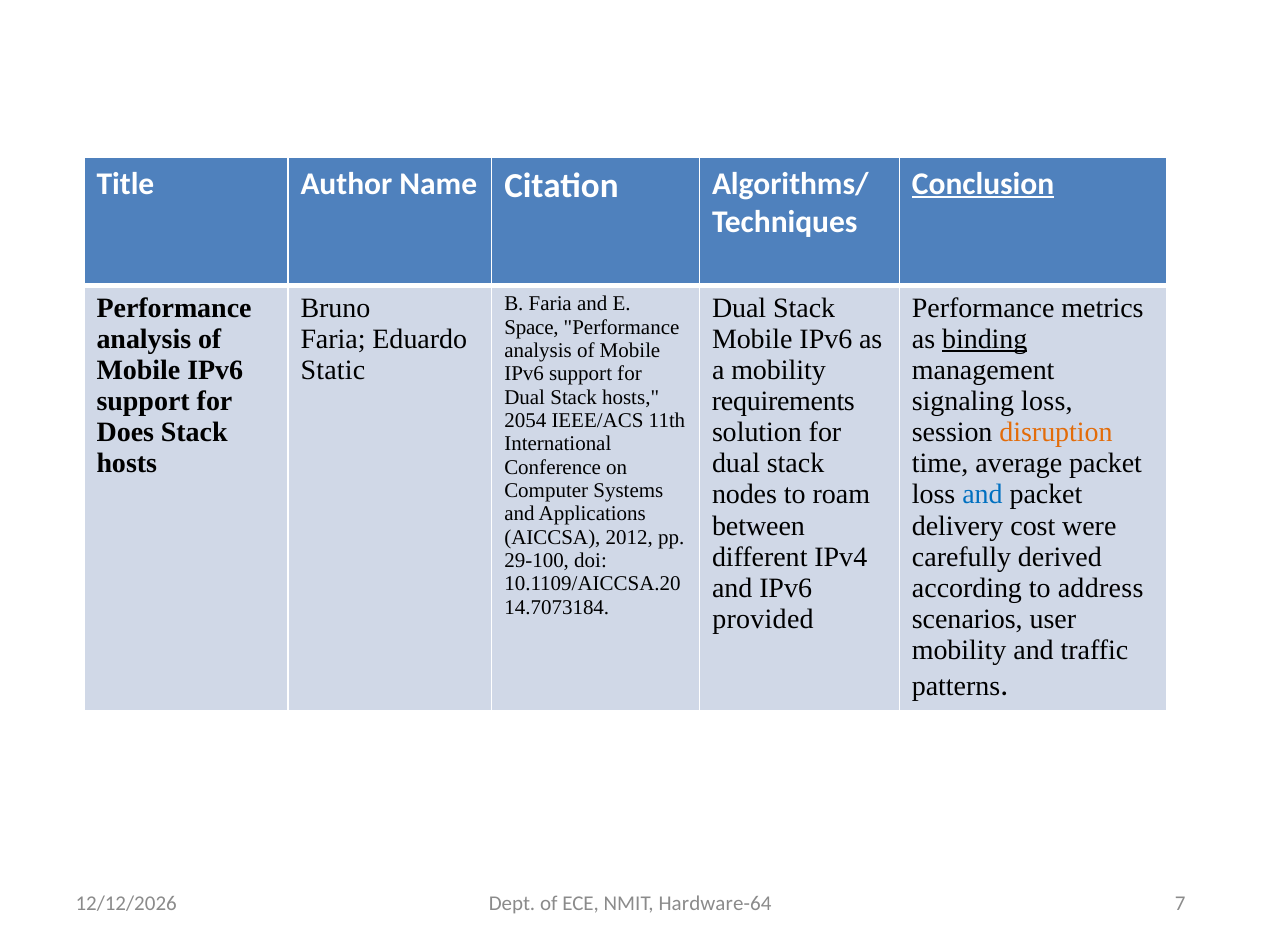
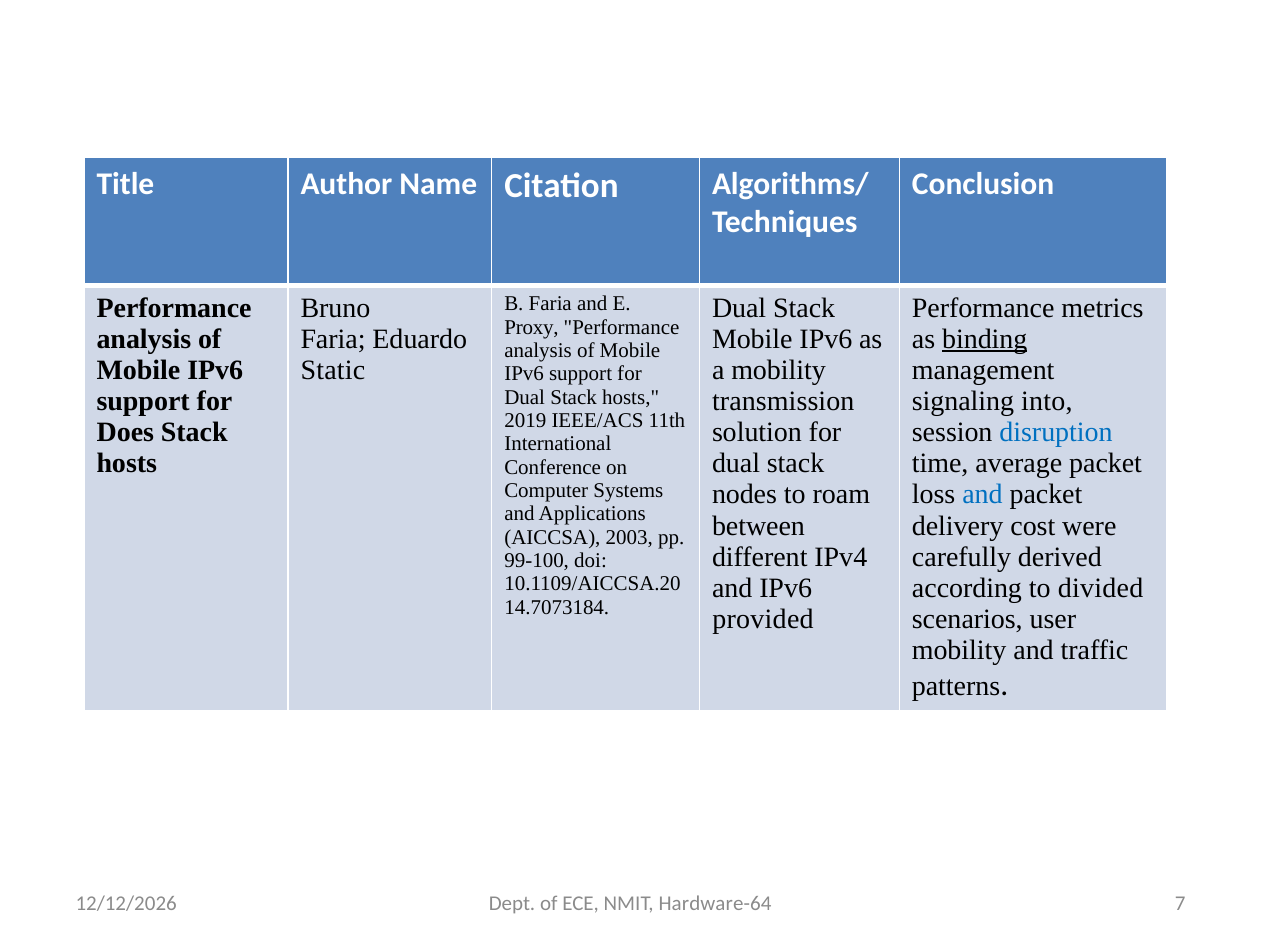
Conclusion underline: present -> none
Space: Space -> Proxy
requirements: requirements -> transmission
signaling loss: loss -> into
2054: 2054 -> 2019
disruption colour: orange -> blue
2012: 2012 -> 2003
29-100: 29-100 -> 99-100
address: address -> divided
